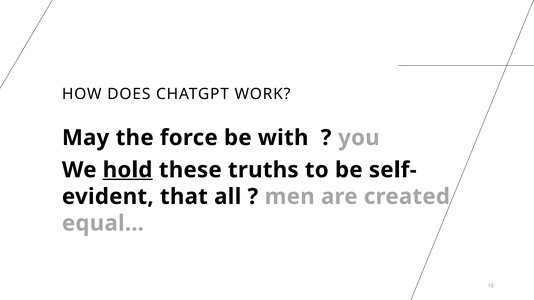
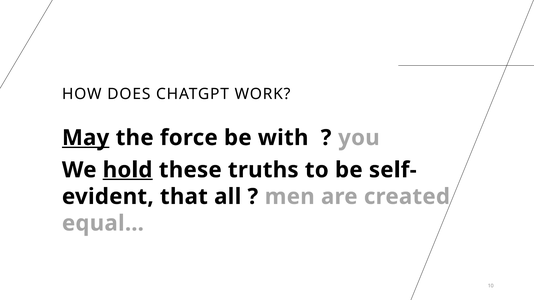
May underline: none -> present
